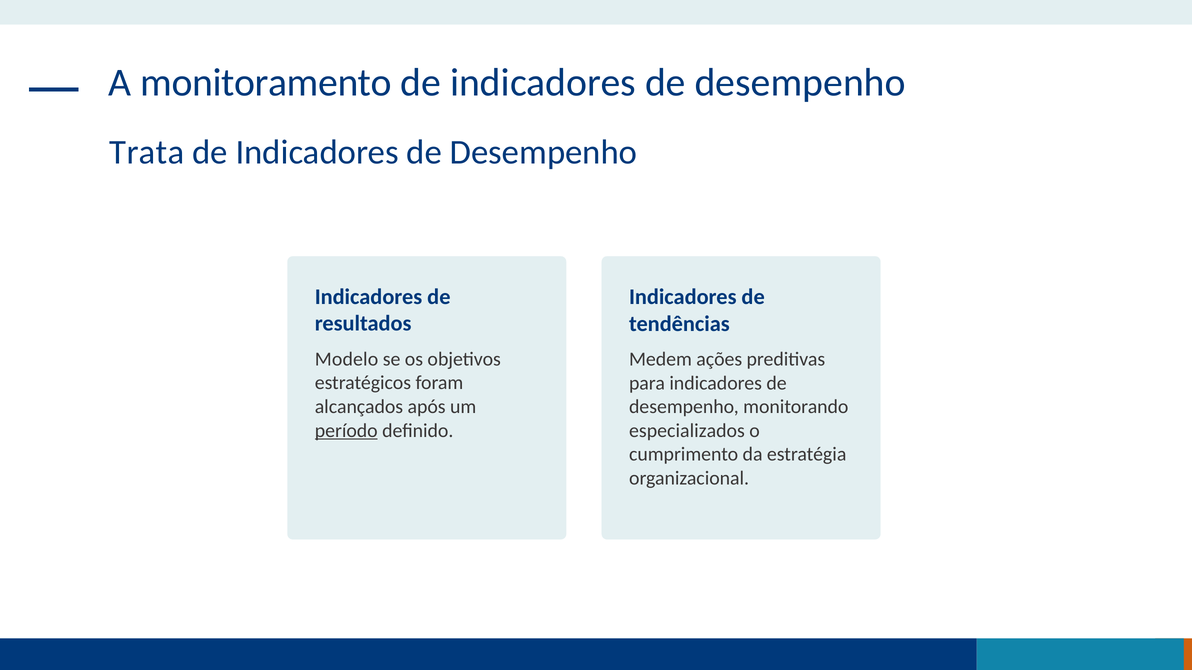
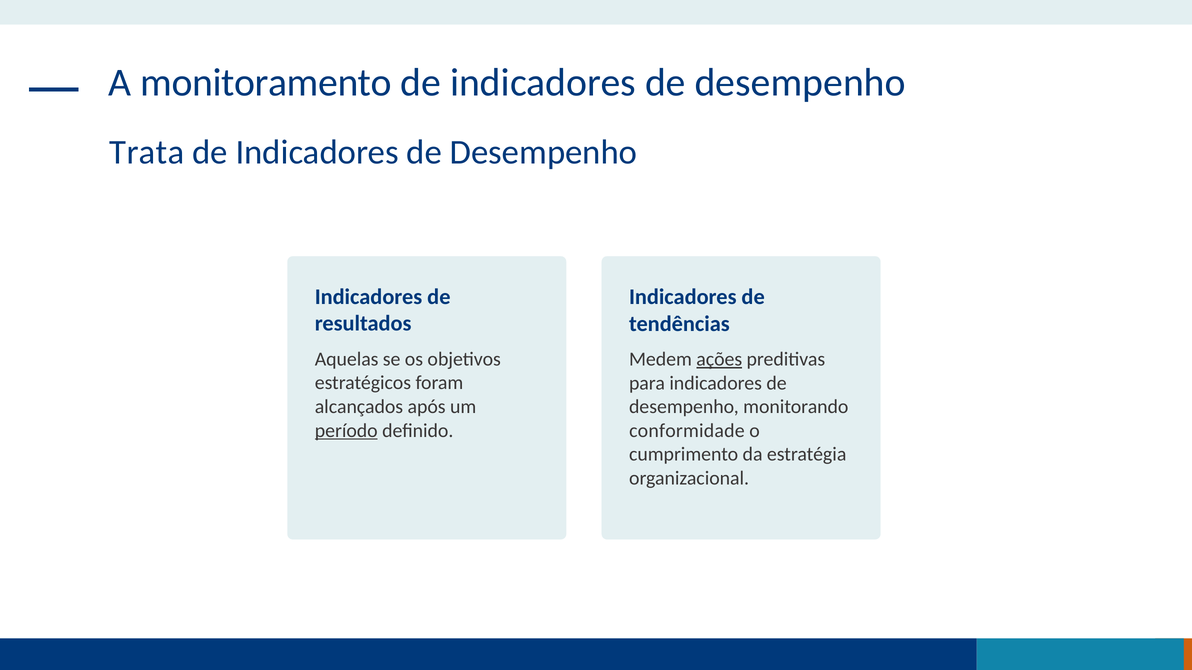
Modelo: Modelo -> Aquelas
ações underline: none -> present
especializados: especializados -> conformidade
